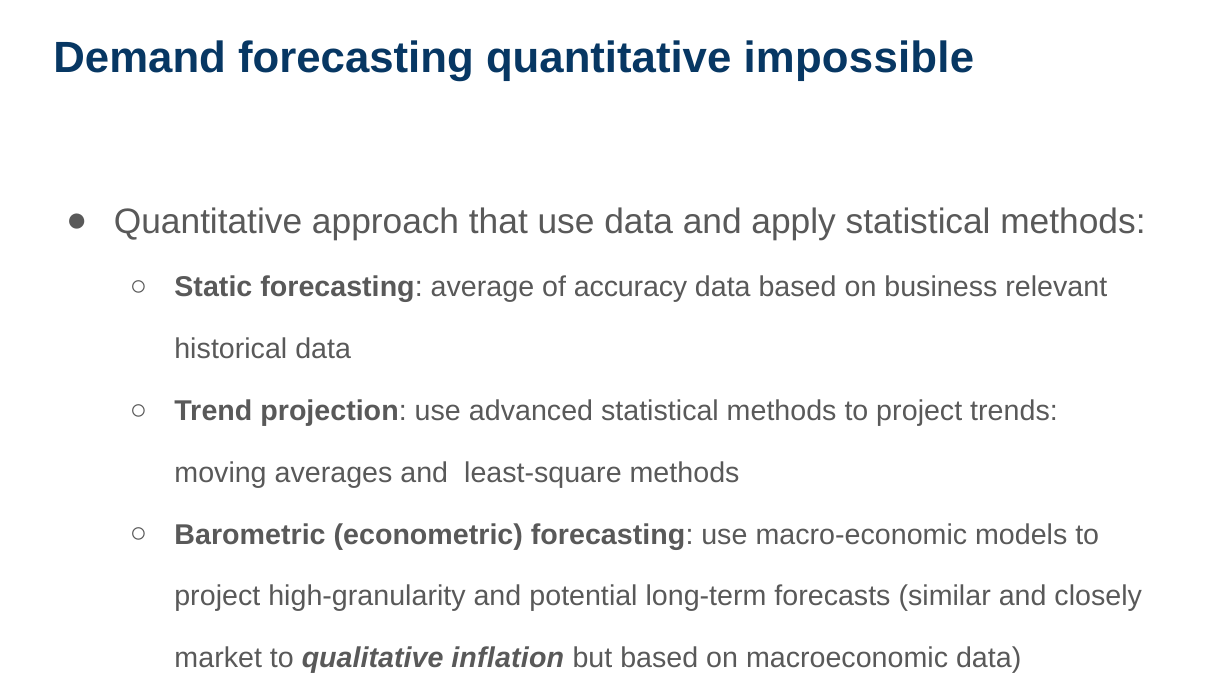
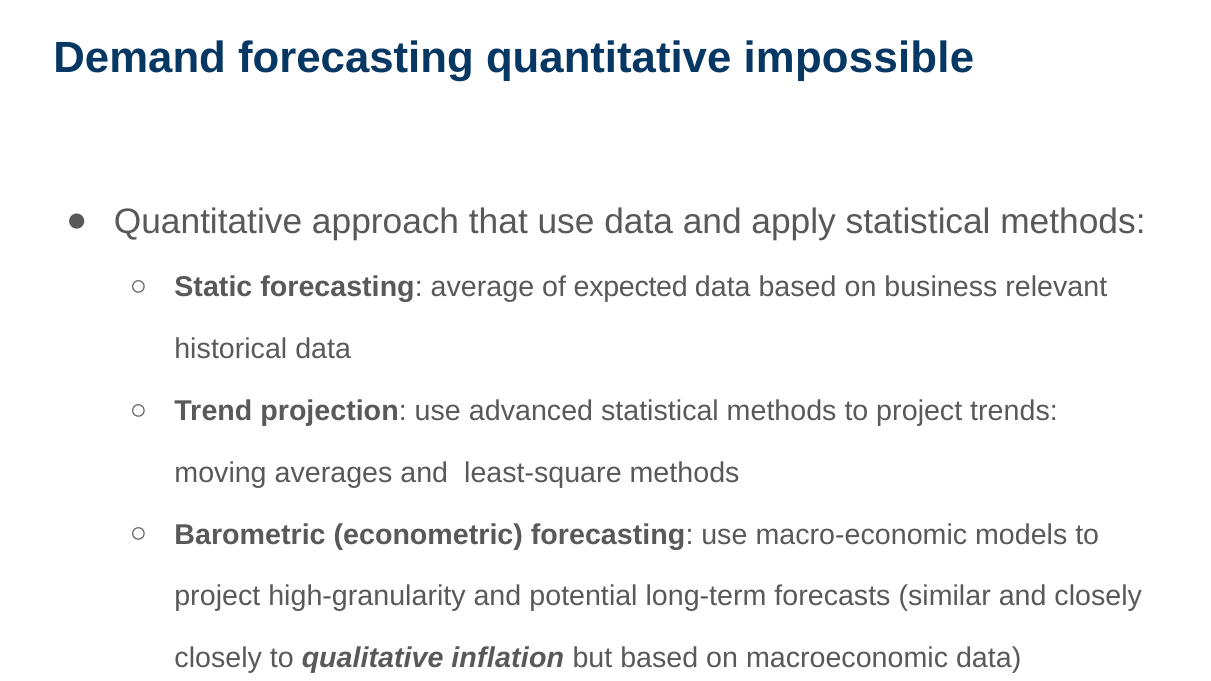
accuracy: accuracy -> expected
market at (218, 658): market -> closely
